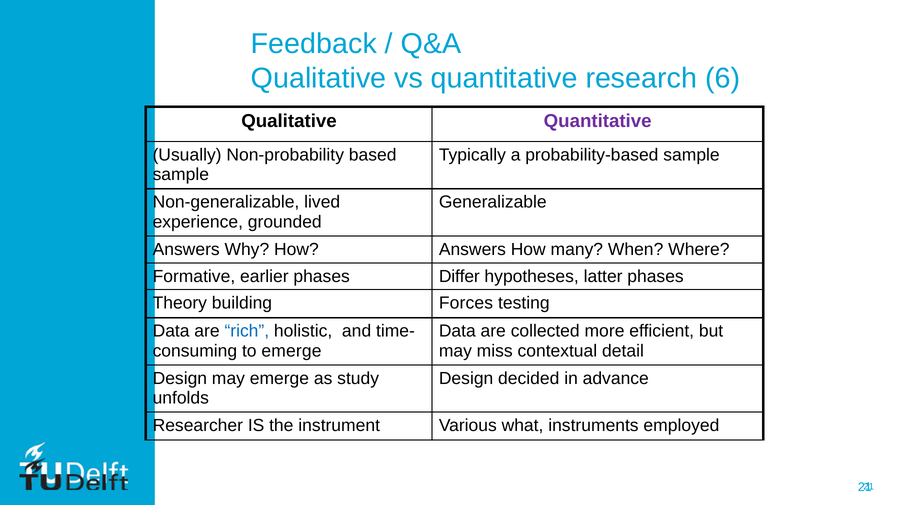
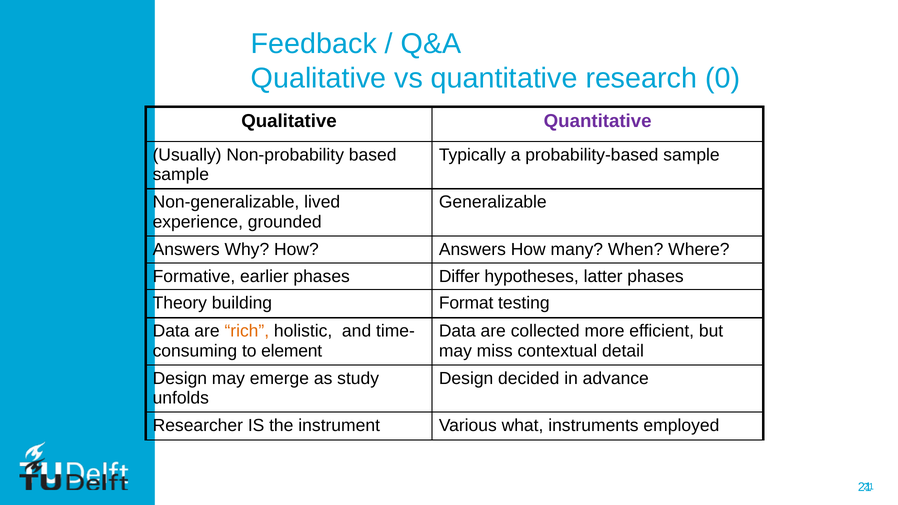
6: 6 -> 0
Forces: Forces -> Format
rich colour: blue -> orange
to emerge: emerge -> element
